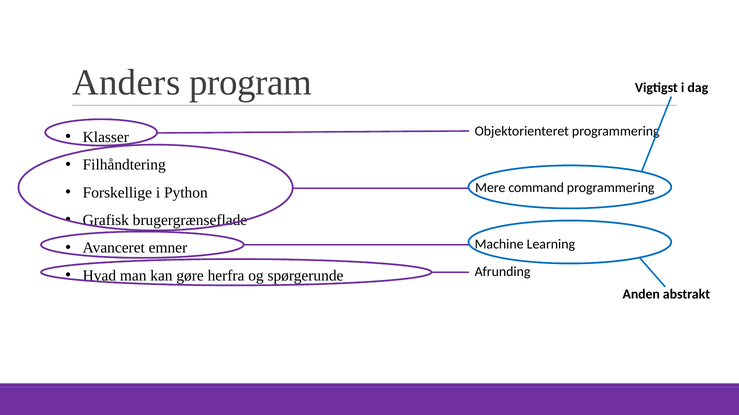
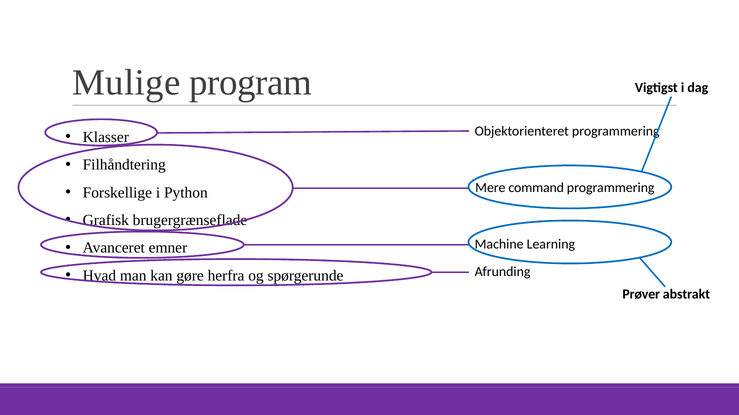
Anders: Anders -> Mulige
Anden: Anden -> Prøver
